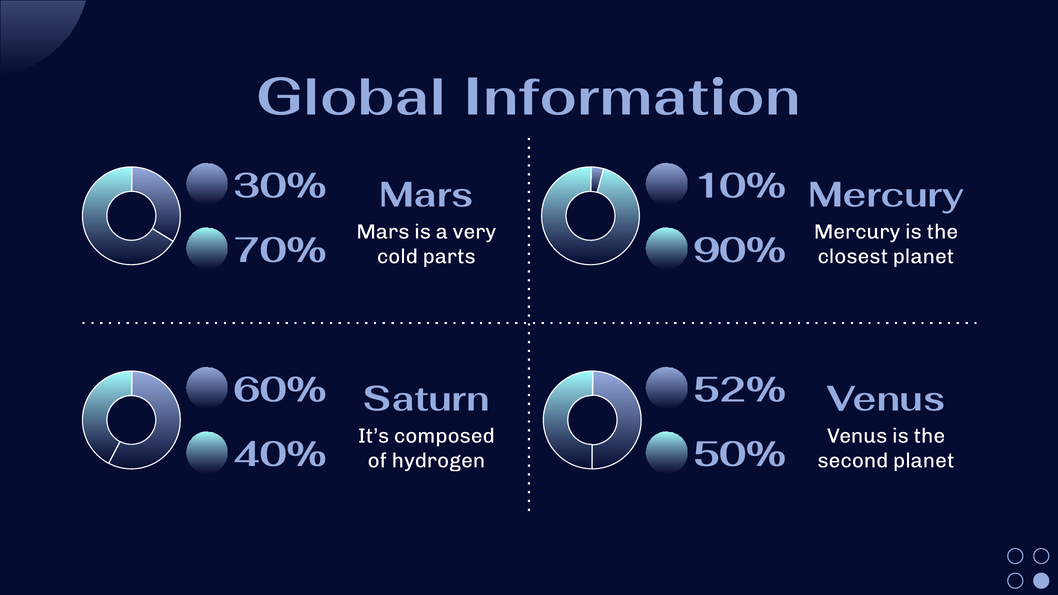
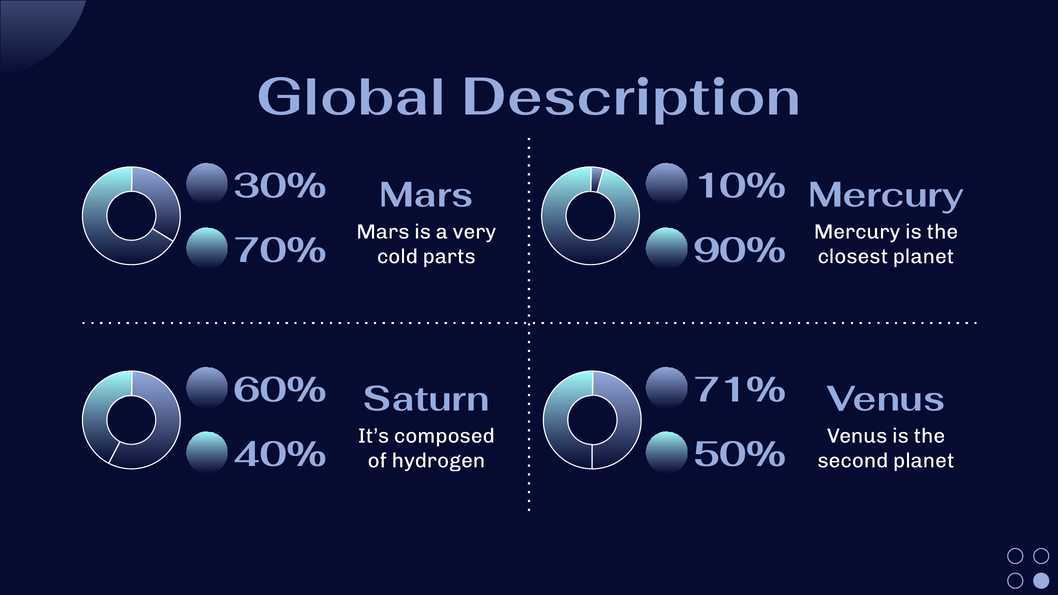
Information: Information -> Description
52%: 52% -> 71%
